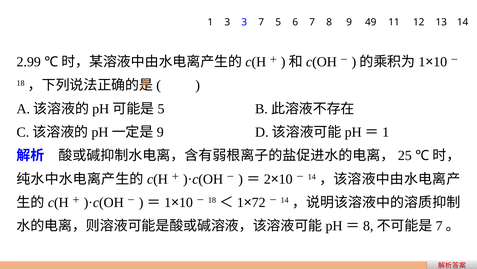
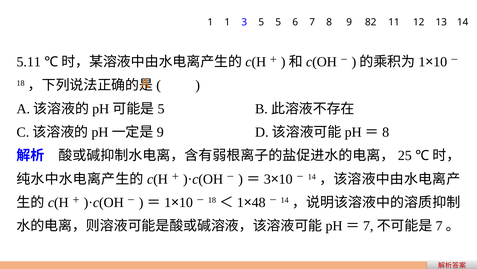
1 3: 3 -> 1
3 7: 7 -> 5
49: 49 -> 82
2.99: 2.99 -> 5.11
1 at (386, 132): 1 -> 8
2 at (267, 179): 2 -> 3
72: 72 -> 48
8 at (368, 225): 8 -> 7
